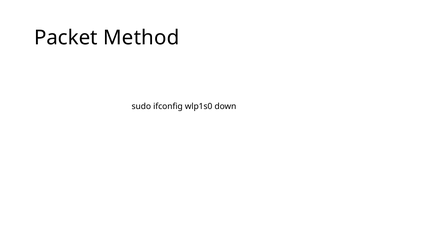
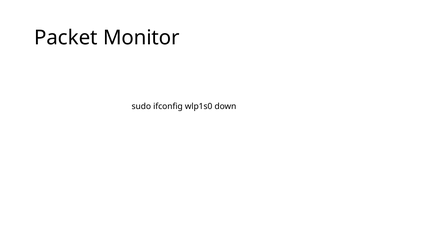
Method: Method -> Monitor
